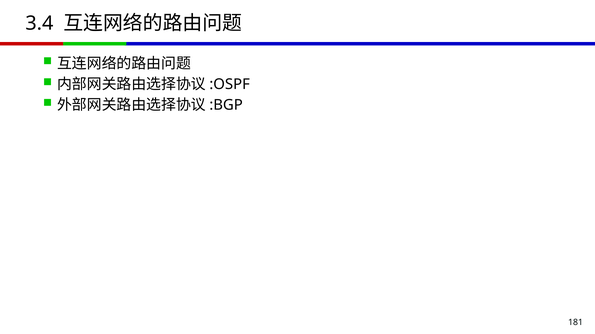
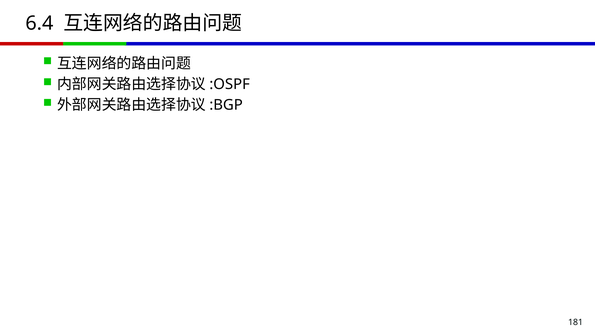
3.4: 3.4 -> 6.4
